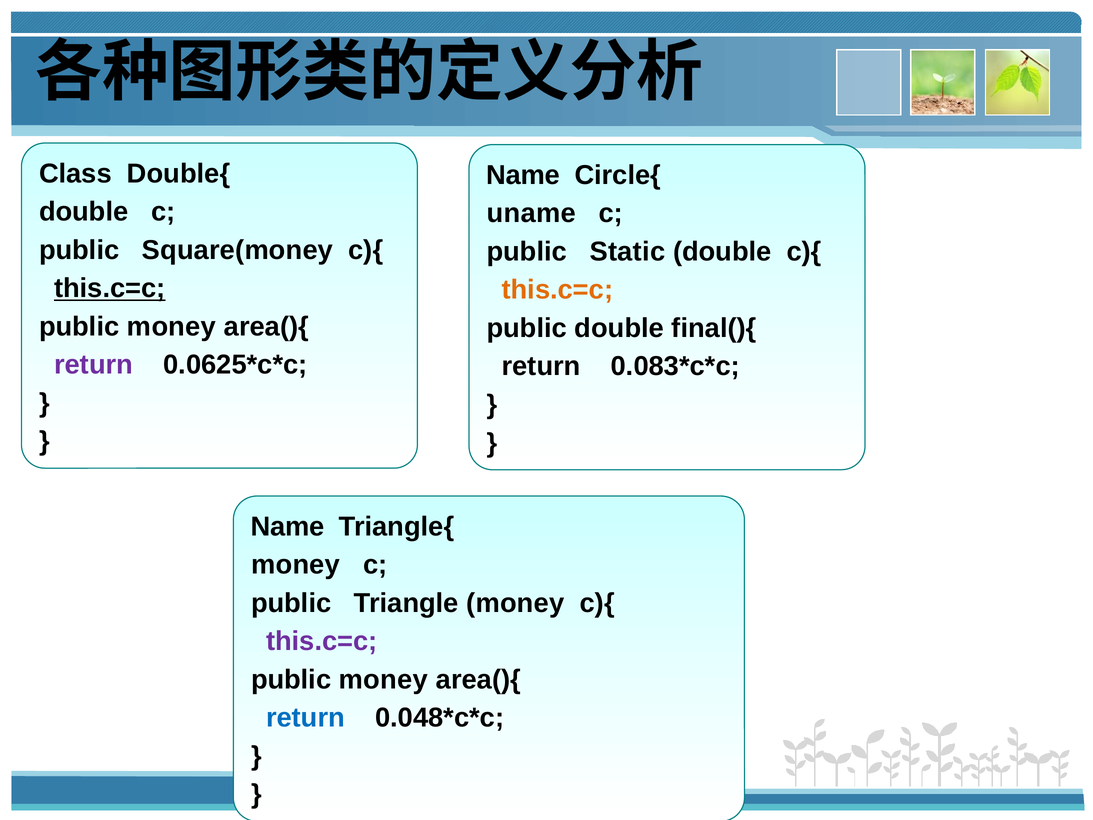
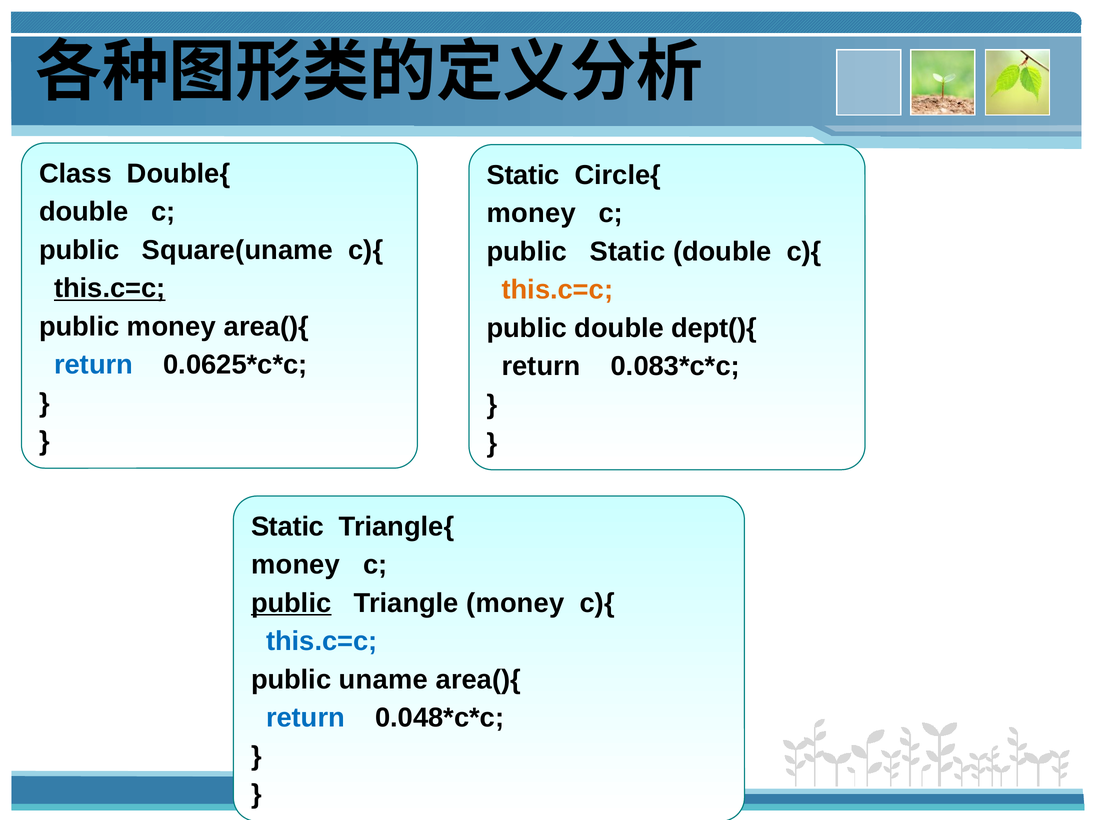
Name at (523, 175): Name -> Static
uname at (531, 213): uname -> money
Square(money: Square(money -> Square(uname
final(){: final(){ -> dept(){
return at (94, 365) colour: purple -> blue
Name at (288, 526): Name -> Static
public at (291, 603) underline: none -> present
this.c=c at (322, 641) colour: purple -> blue
money at (383, 679): money -> uname
